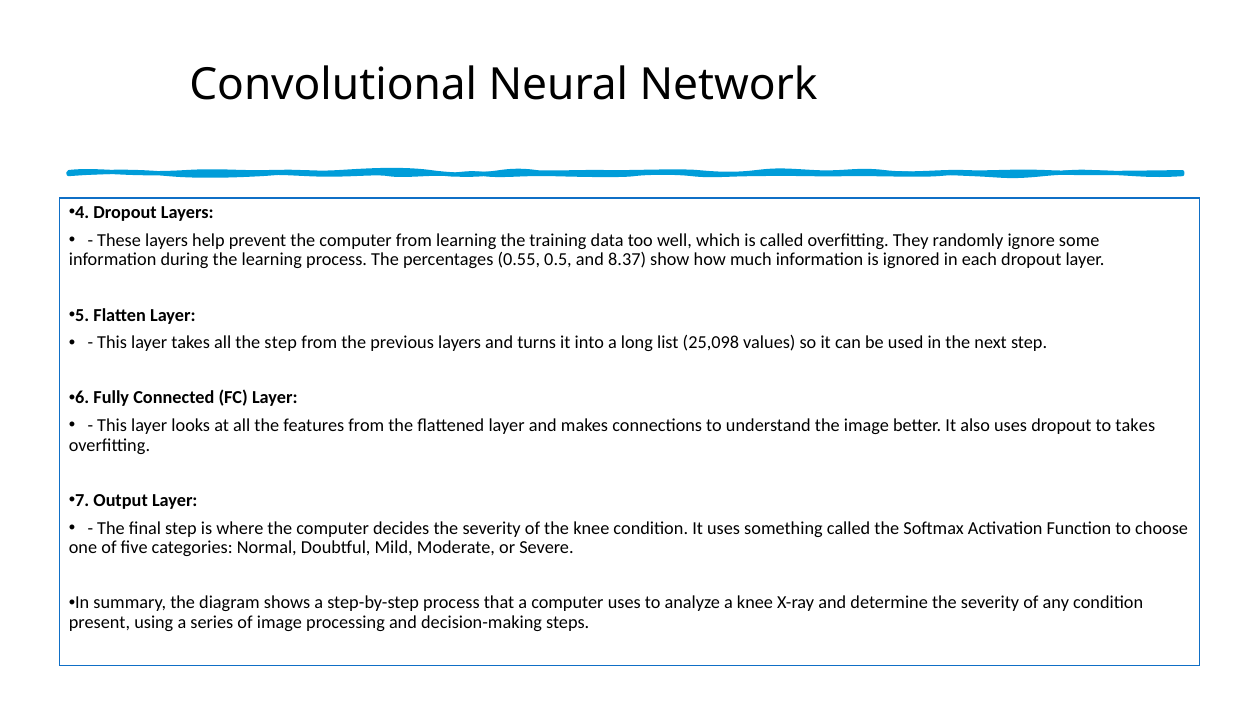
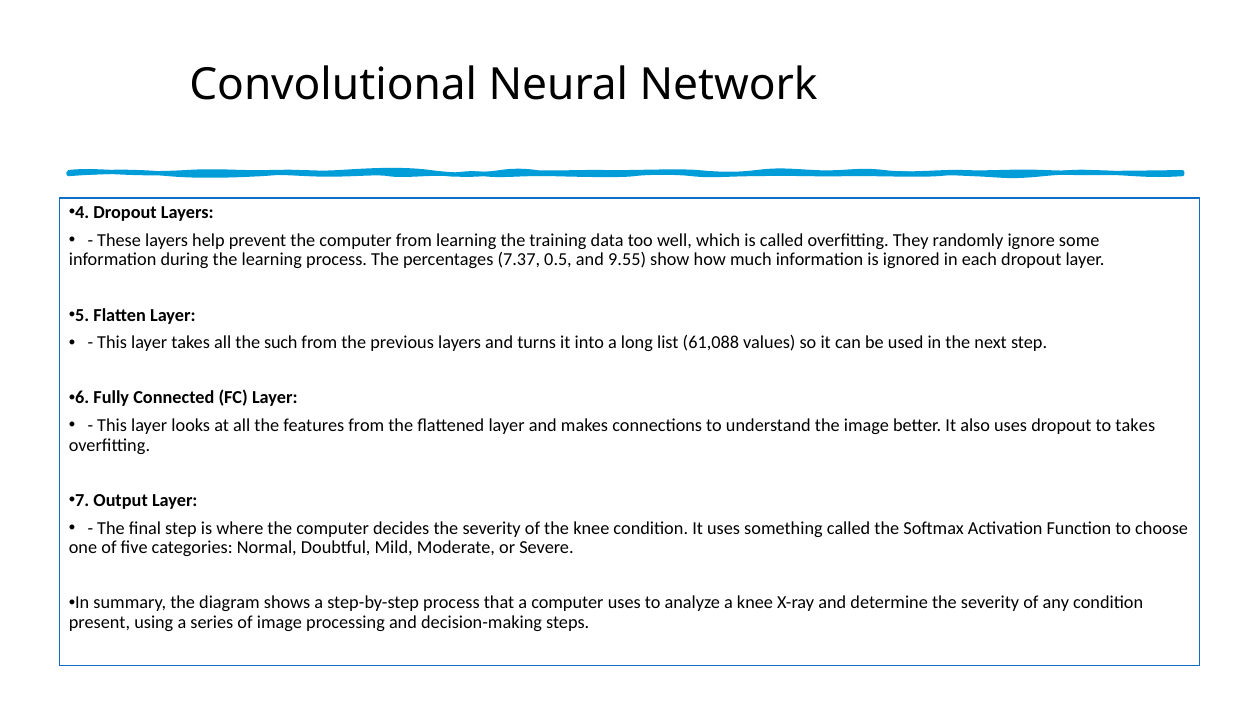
0.55: 0.55 -> 7.37
8.37: 8.37 -> 9.55
the step: step -> such
25,098: 25,098 -> 61,088
